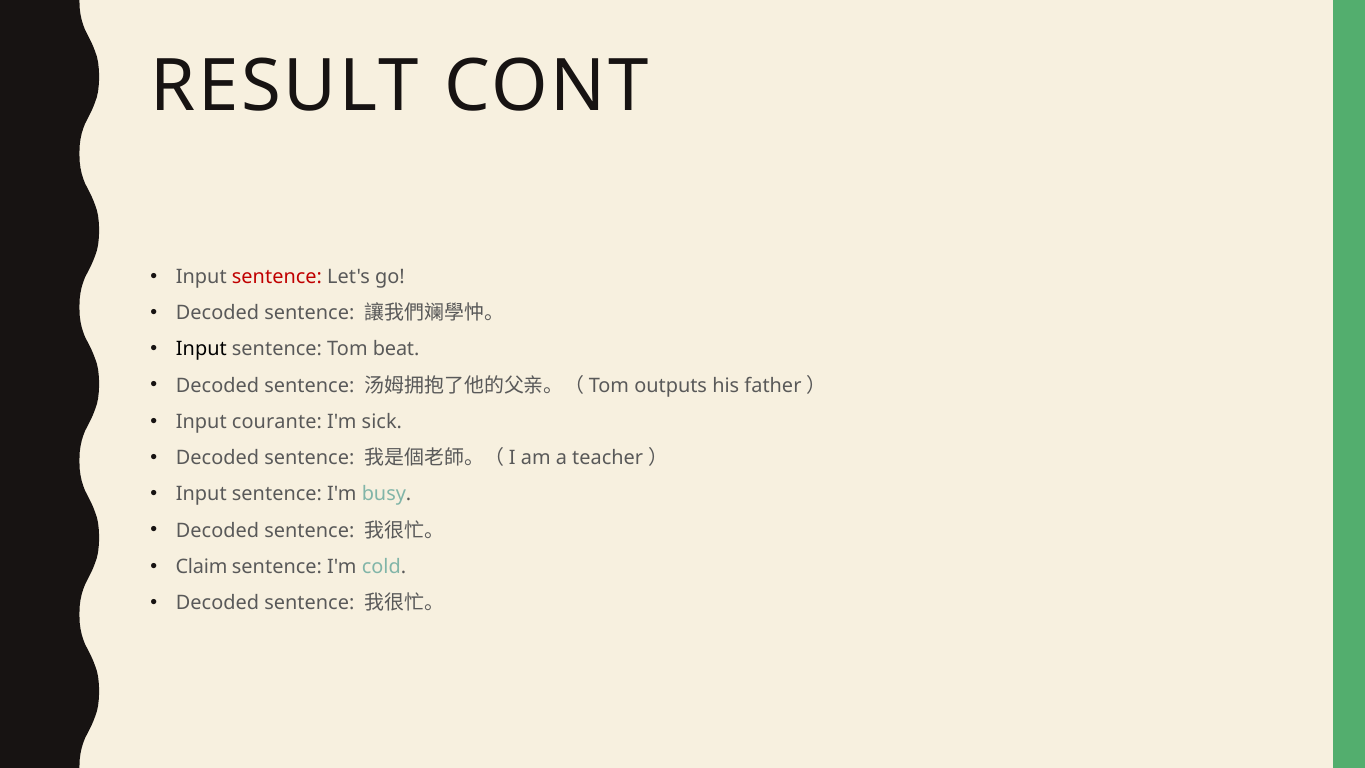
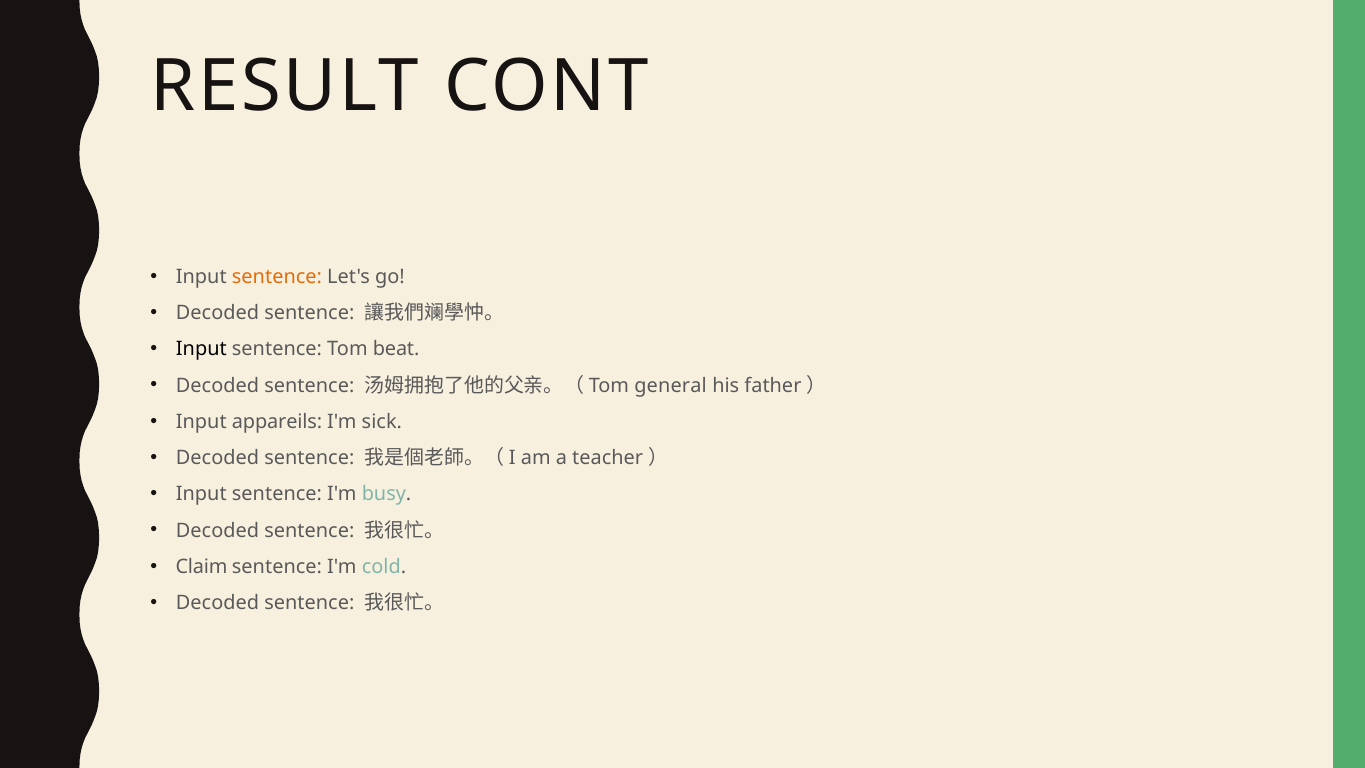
sentence at (277, 277) colour: red -> orange
outputs: outputs -> general
courante: courante -> appareils
